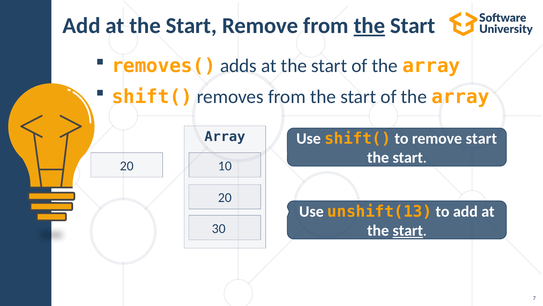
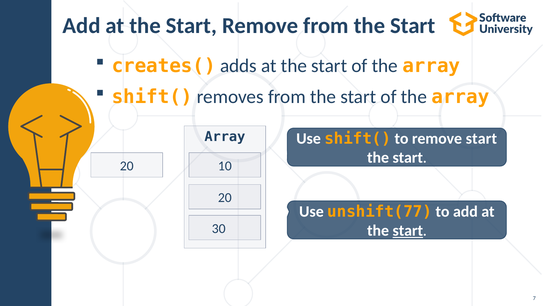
the at (369, 26) underline: present -> none
removes(: removes( -> creates(
unshift(13: unshift(13 -> unshift(77
